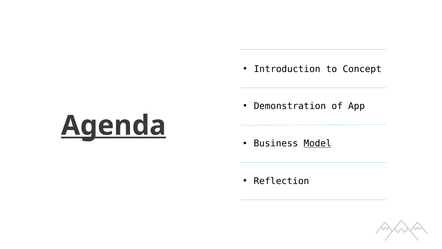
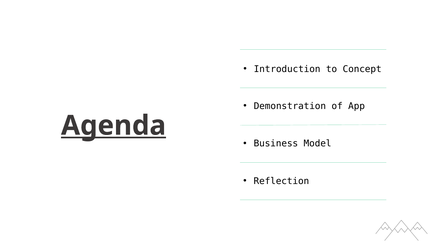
Model underline: present -> none
